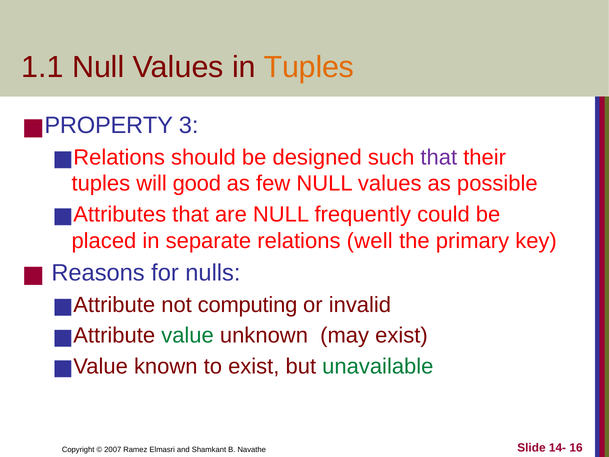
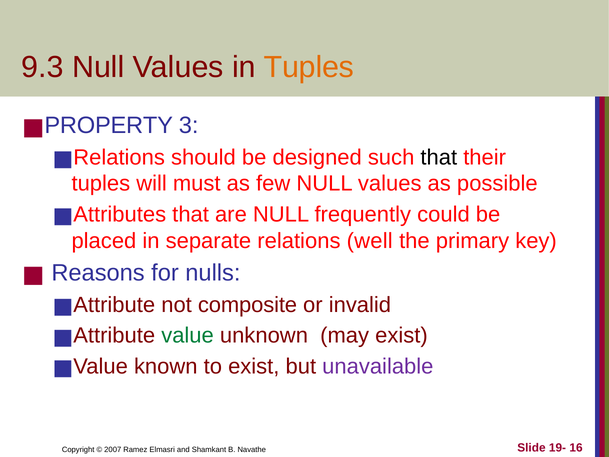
1.1: 1.1 -> 9.3
that at (439, 157) colour: purple -> black
good: good -> must
computing: computing -> composite
unavailable colour: green -> purple
14-: 14- -> 19-
